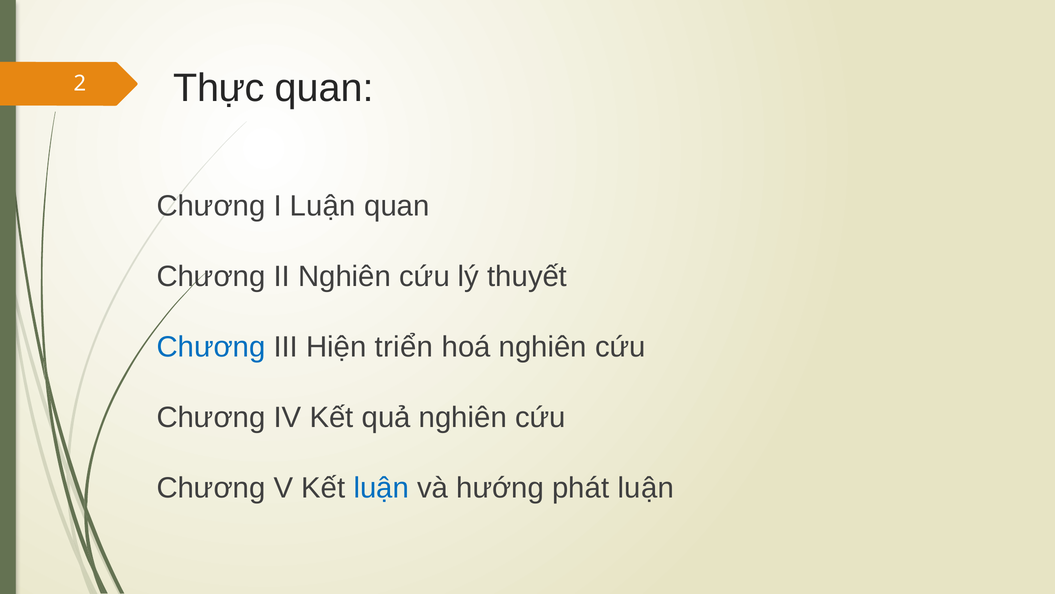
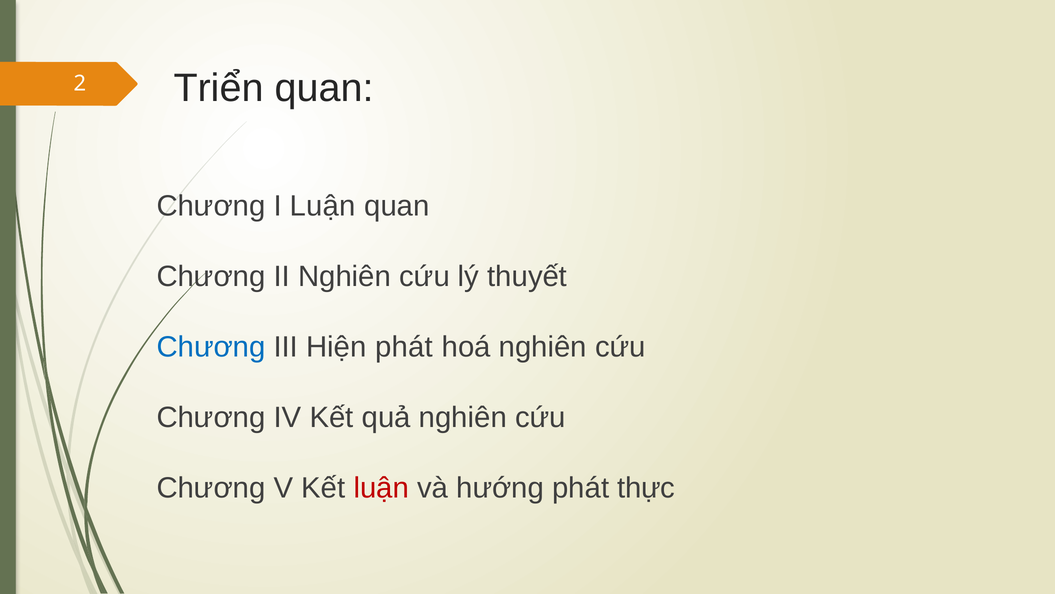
Thực: Thực -> Triển
Hiện triển: triển -> phát
luận at (381, 488) colour: blue -> red
phát luận: luận -> thực
